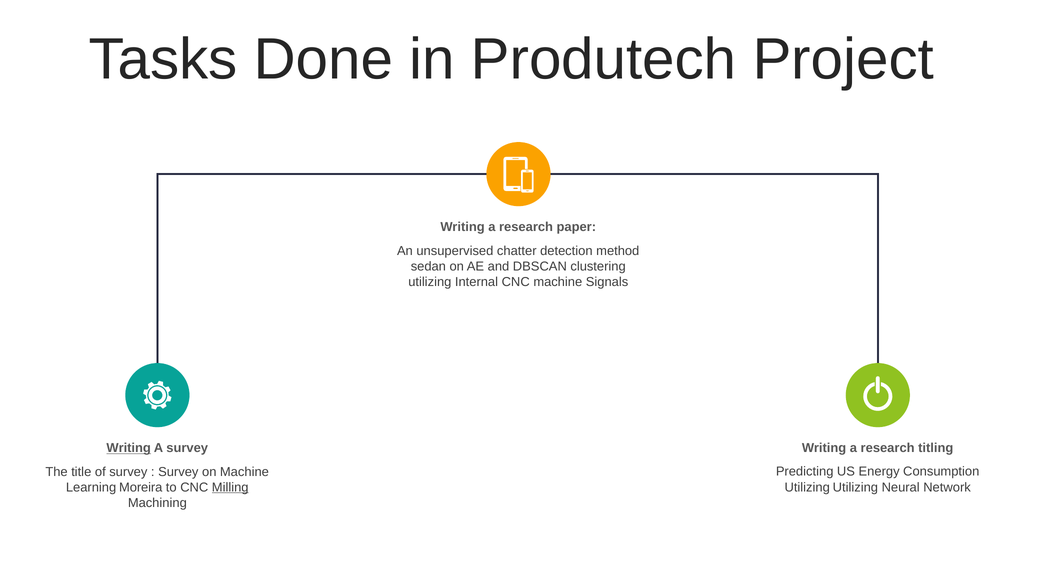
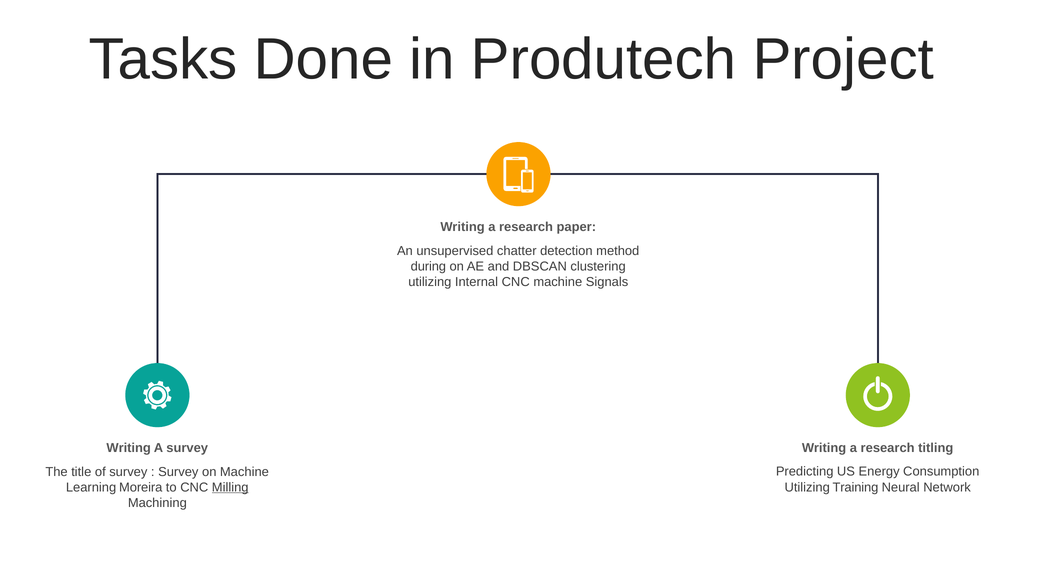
sedan: sedan -> during
Writing at (129, 448) underline: present -> none
Utilizing Utilizing: Utilizing -> Training
